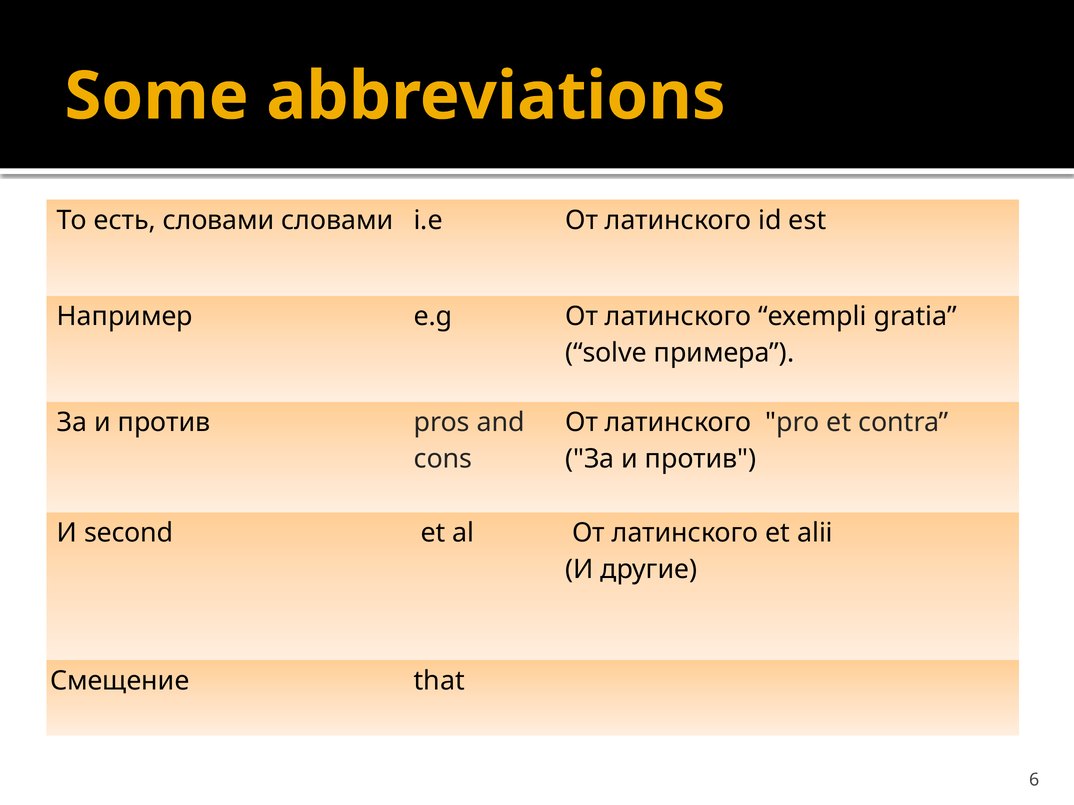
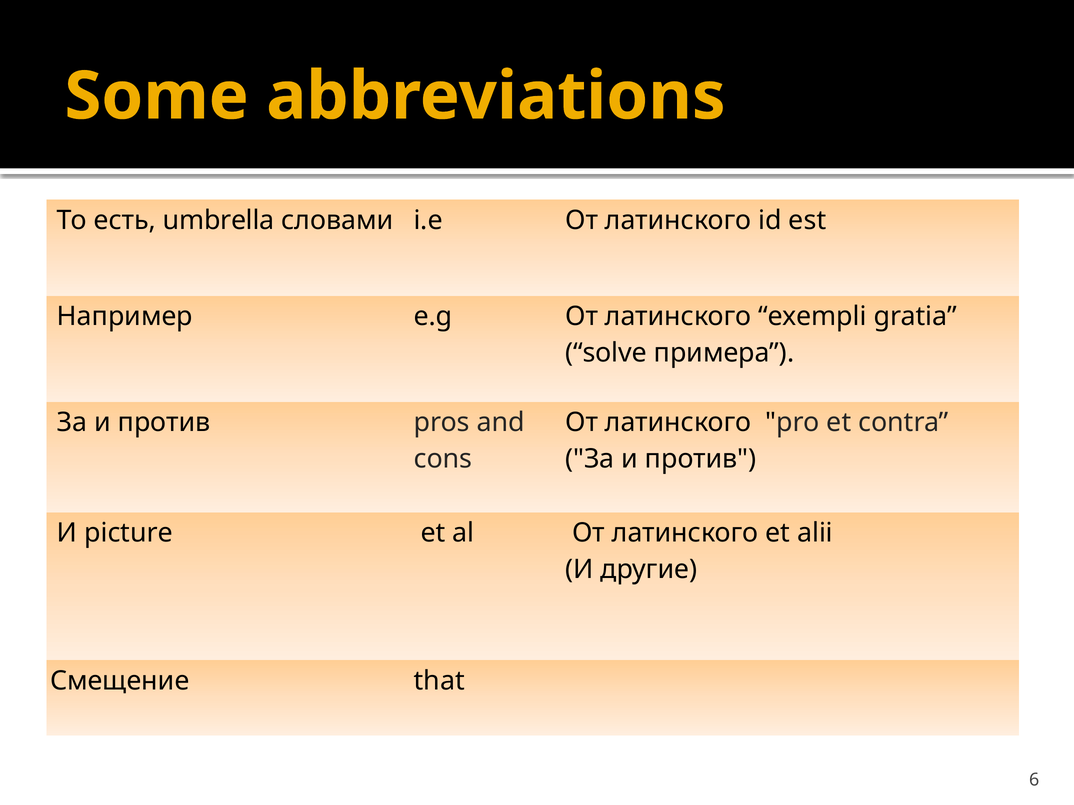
есть словами: словами -> umbrella
second: second -> picture
